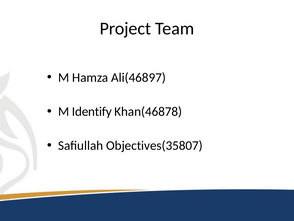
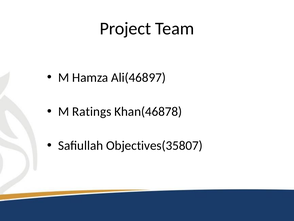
Identify: Identify -> Ratings
